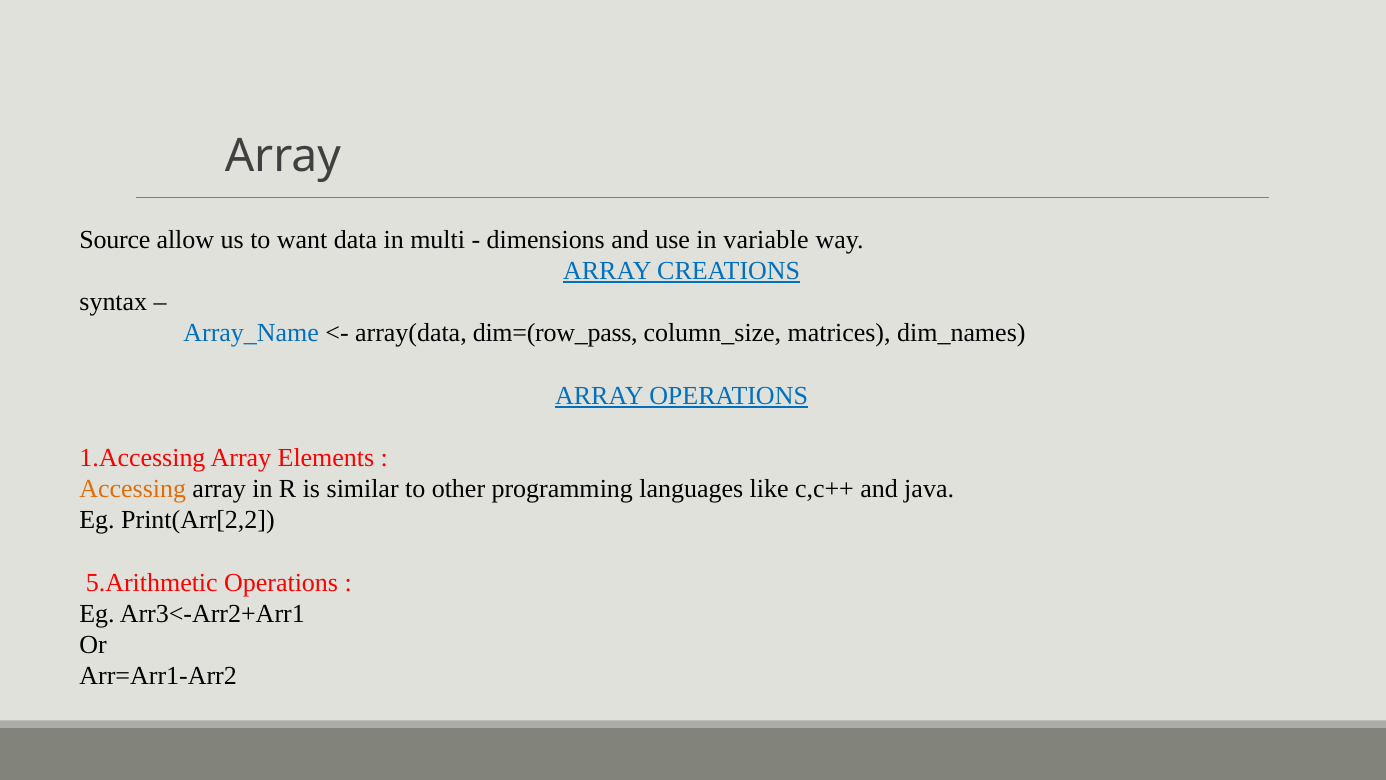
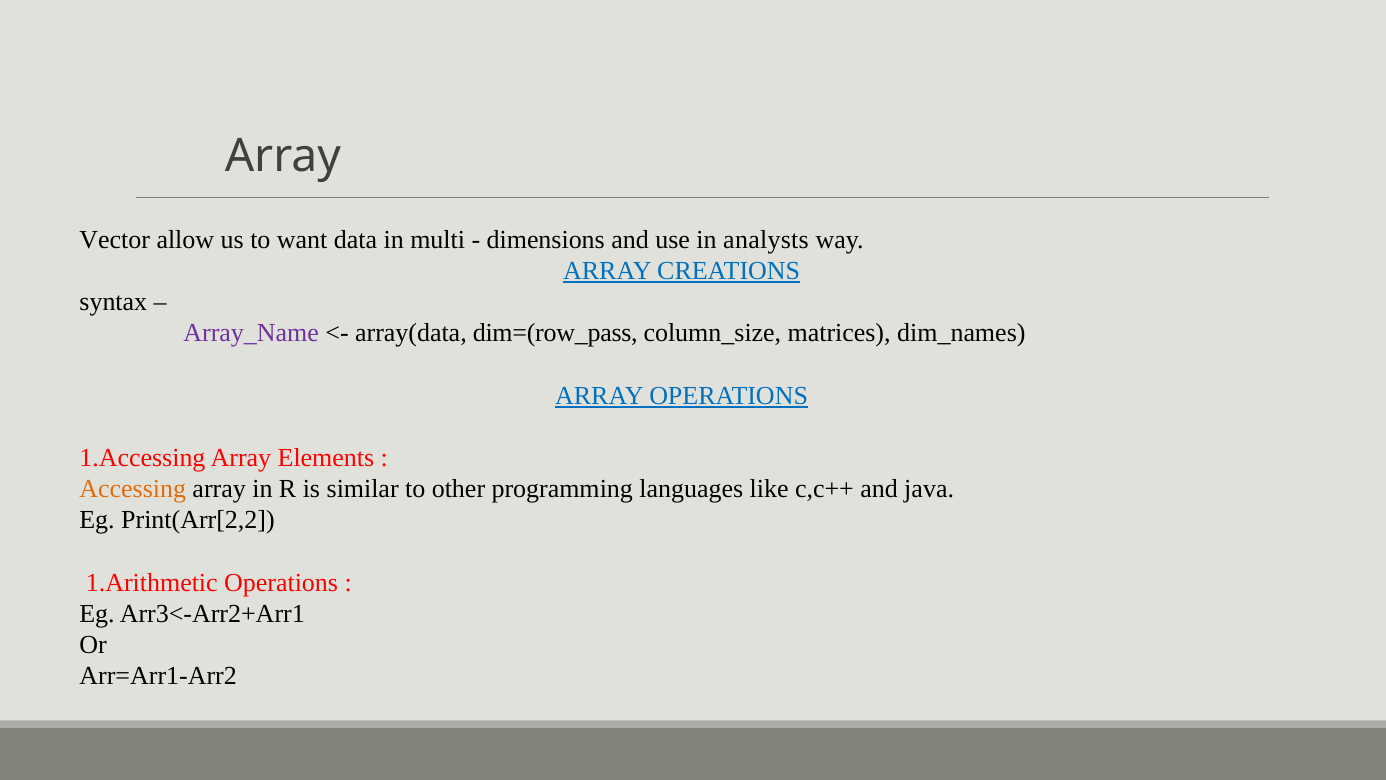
Source: Source -> Vector
variable: variable -> analysts
Array_Name colour: blue -> purple
5.Arithmetic: 5.Arithmetic -> 1.Arithmetic
